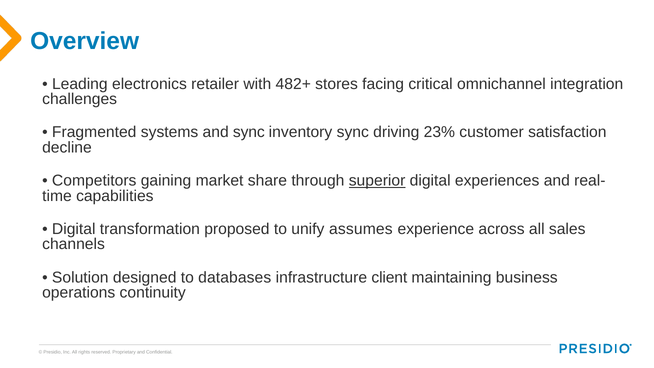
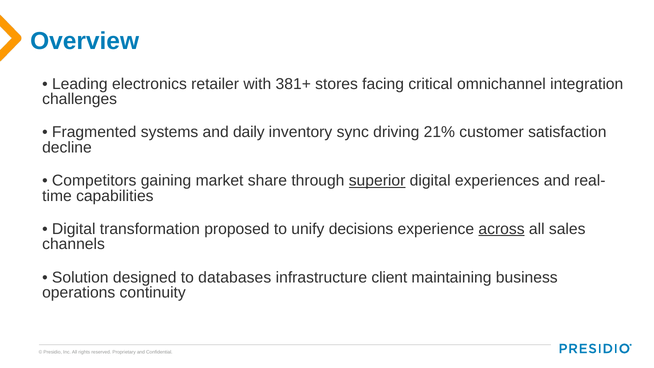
482+: 482+ -> 381+
and sync: sync -> daily
23%: 23% -> 21%
assumes: assumes -> decisions
across underline: none -> present
